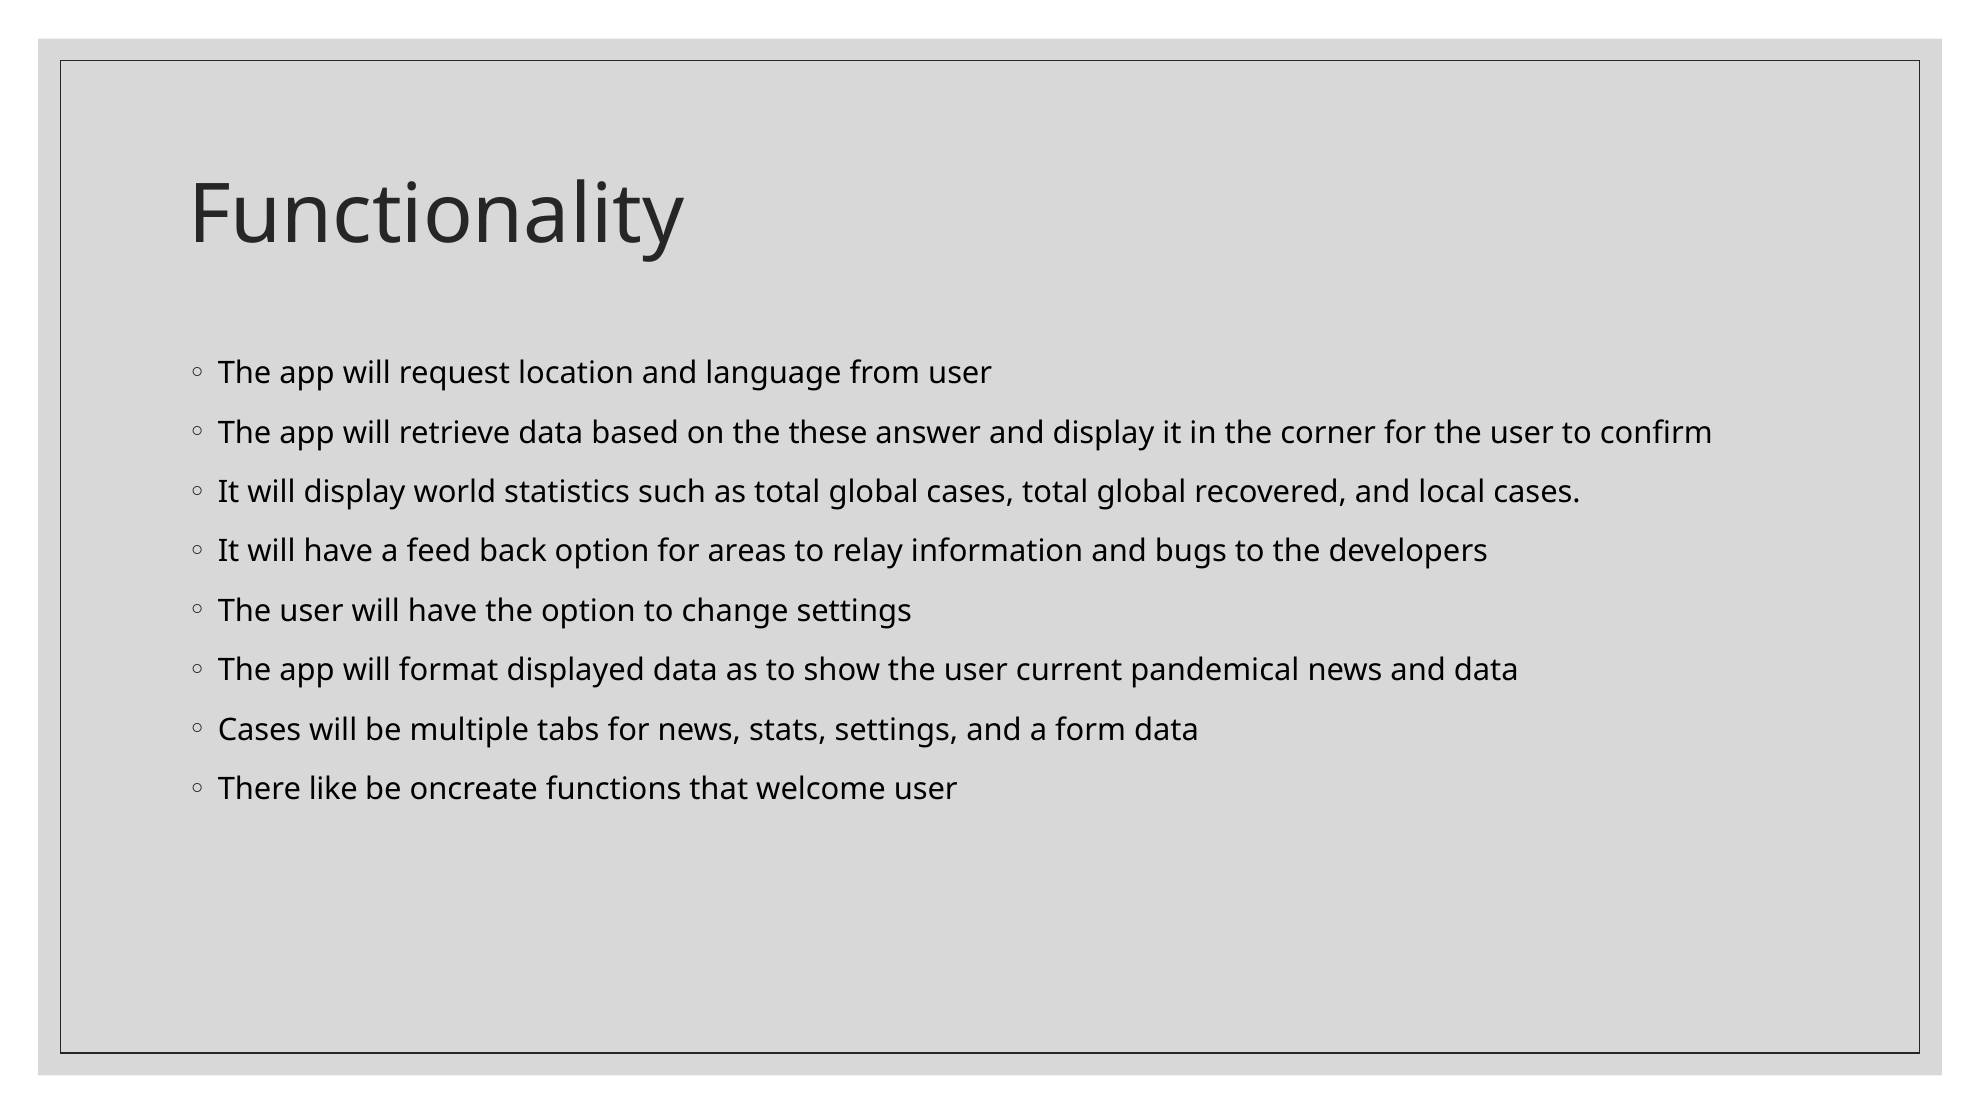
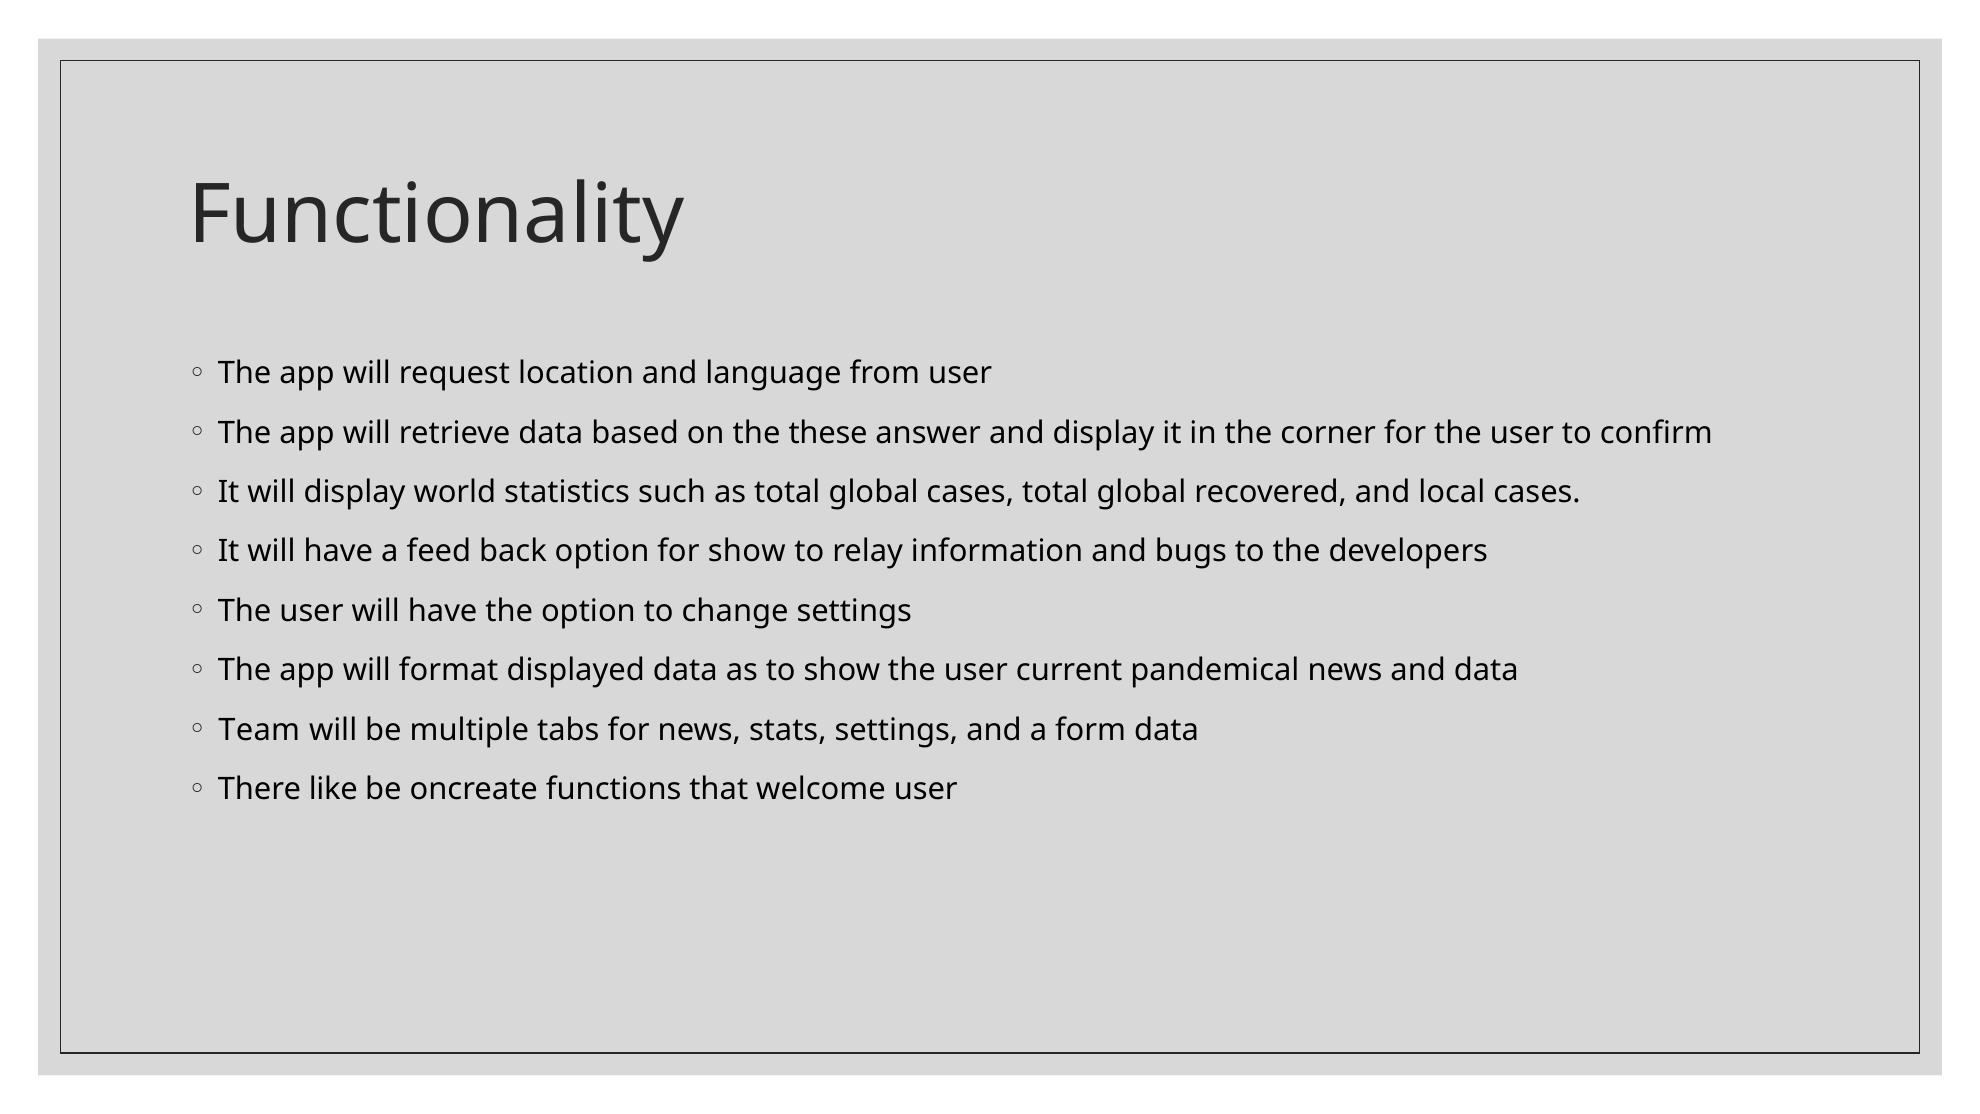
for areas: areas -> show
Cases at (259, 730): Cases -> Team
